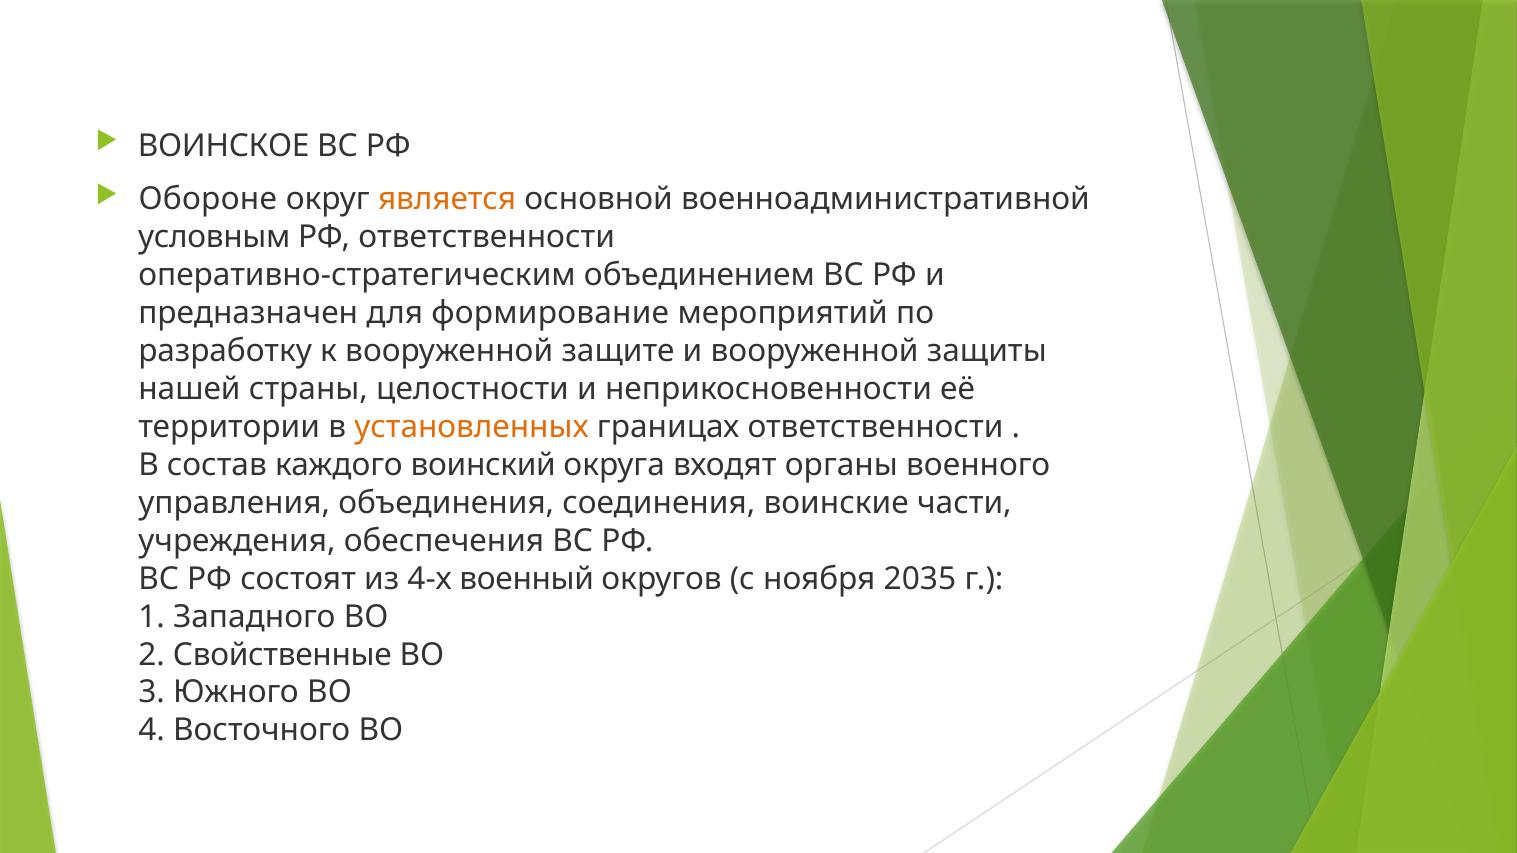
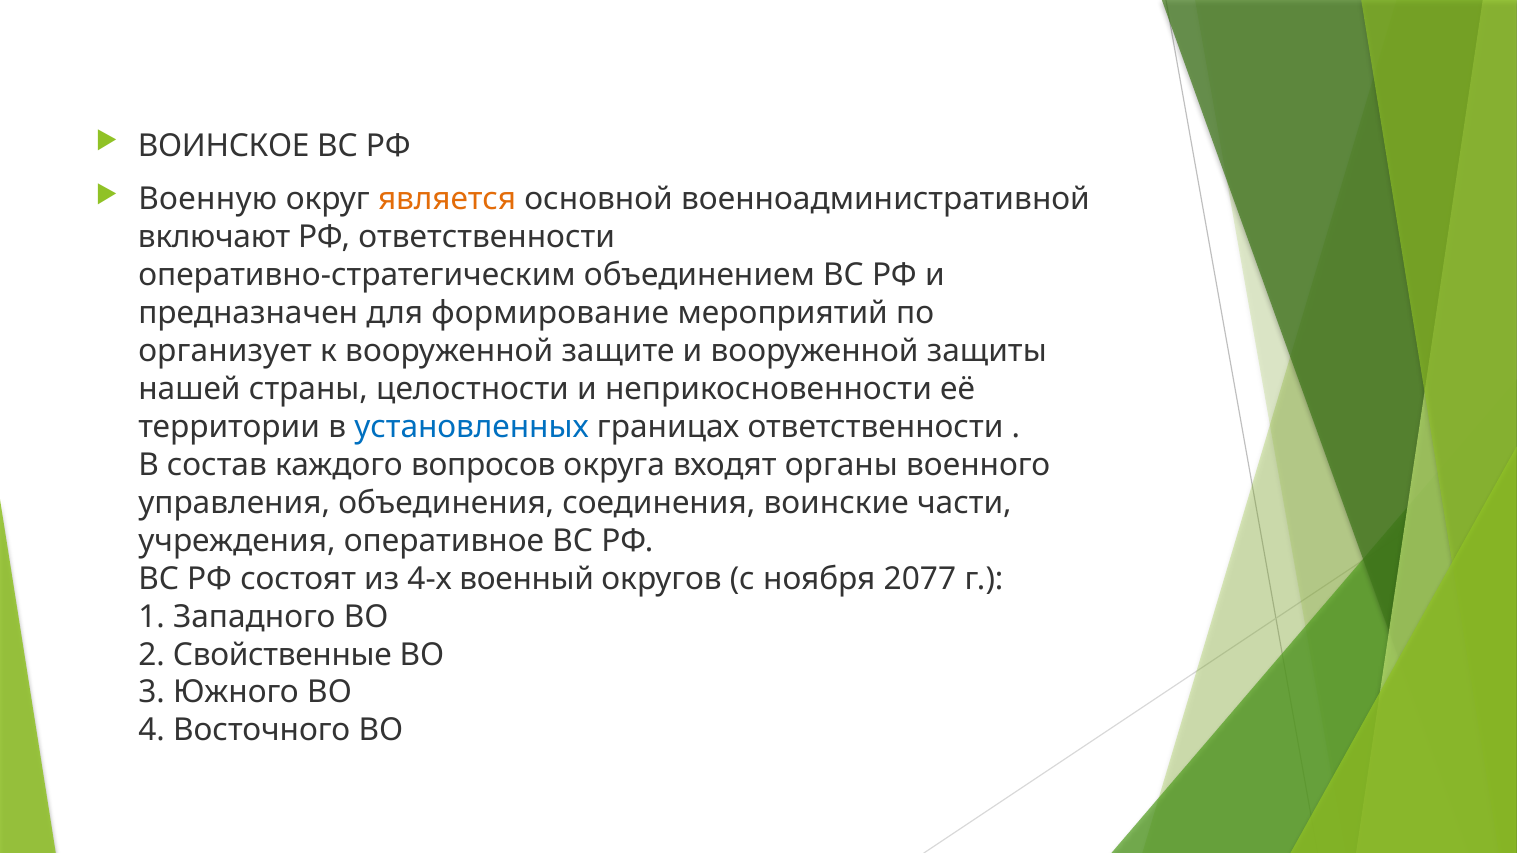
Обороне: Обороне -> Военную
условным: условным -> включают
разработку: разработку -> организует
установленных colour: orange -> blue
воинский: воинский -> вопросов
обеспечения: обеспечения -> оперативное
2035: 2035 -> 2077
